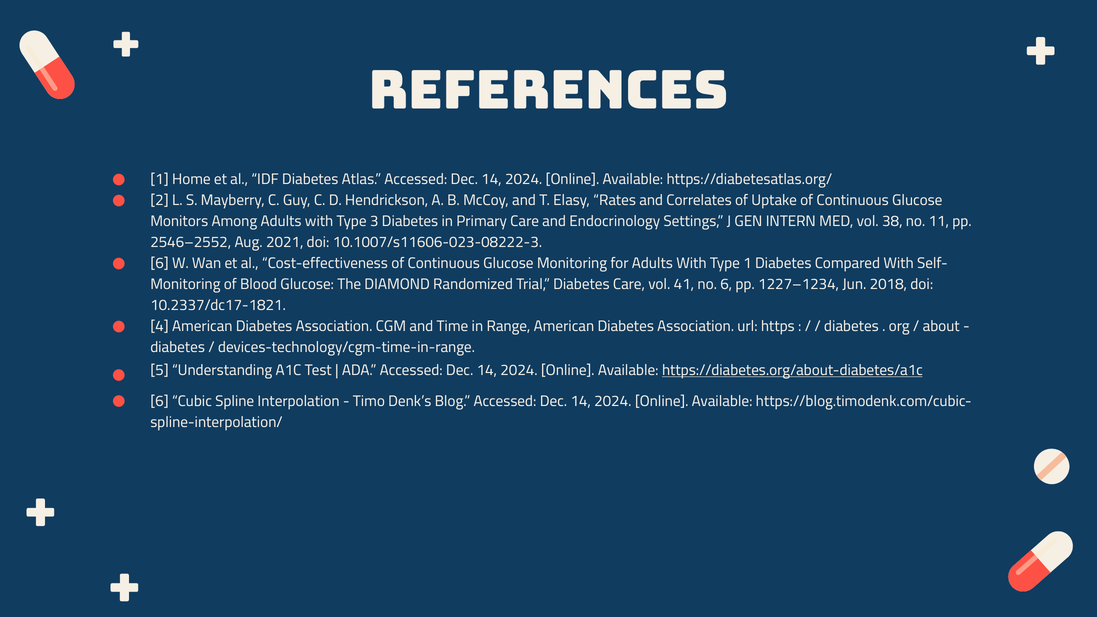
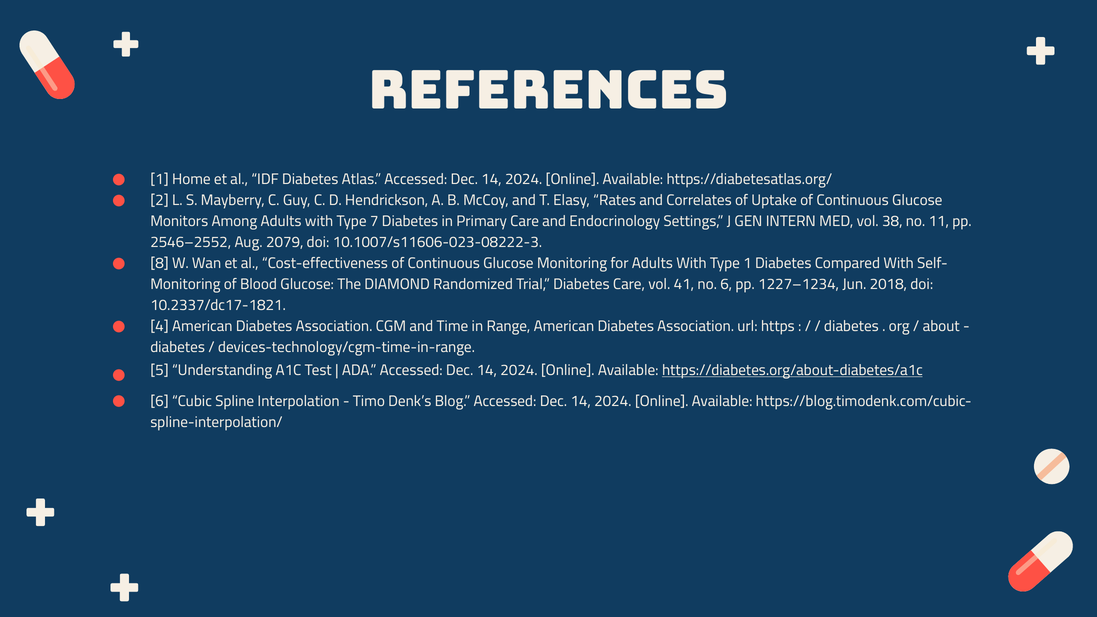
3: 3 -> 7
2021: 2021 -> 2079
6 at (160, 263): 6 -> 8
